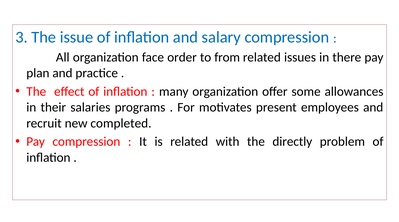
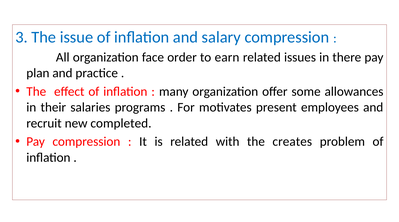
from: from -> earn
directly: directly -> creates
